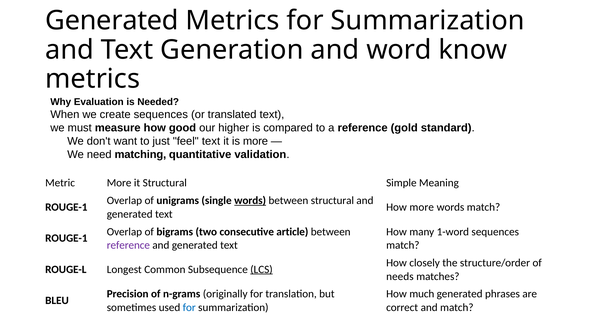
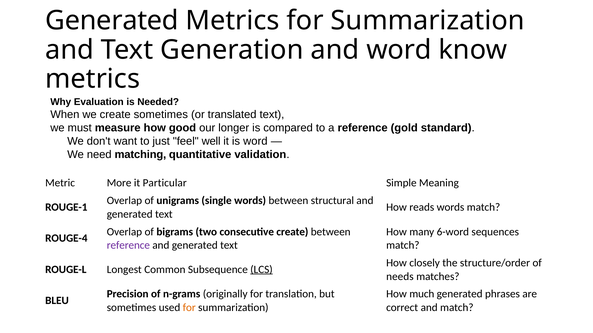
create sequences: sequences -> sometimes
higher: higher -> longer
feel text: text -> well
is more: more -> word
it Structural: Structural -> Particular
words at (250, 201) underline: present -> none
How more: more -> reads
consecutive article: article -> create
1-word: 1-word -> 6-word
ROUGE-1 at (66, 239): ROUGE-1 -> ROUGE-4
for at (189, 308) colour: blue -> orange
